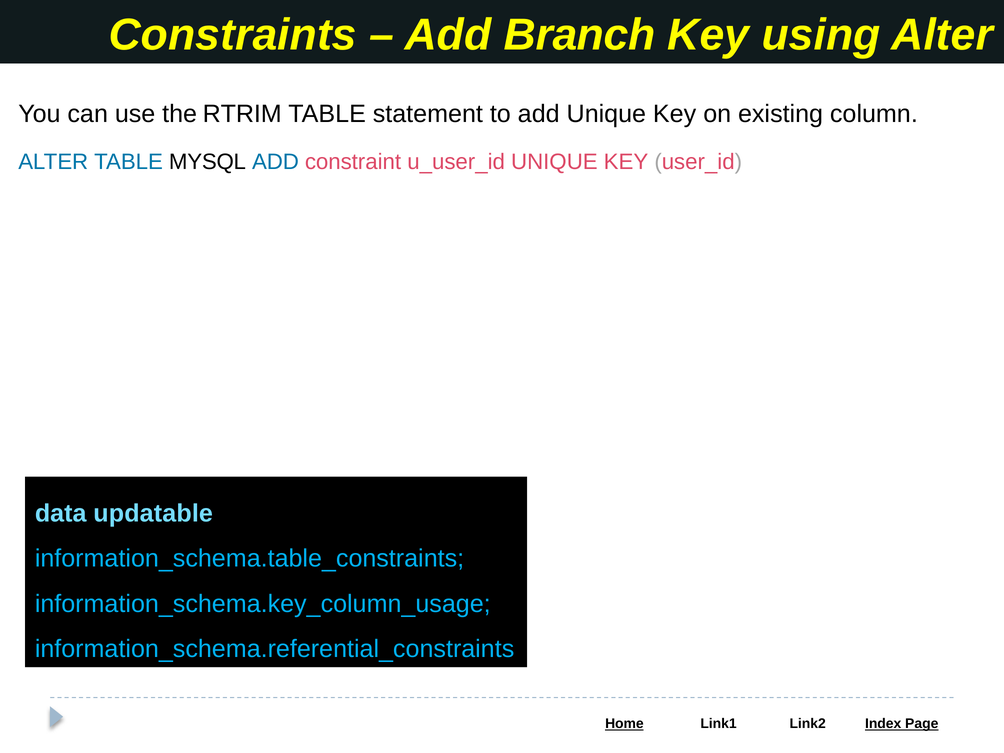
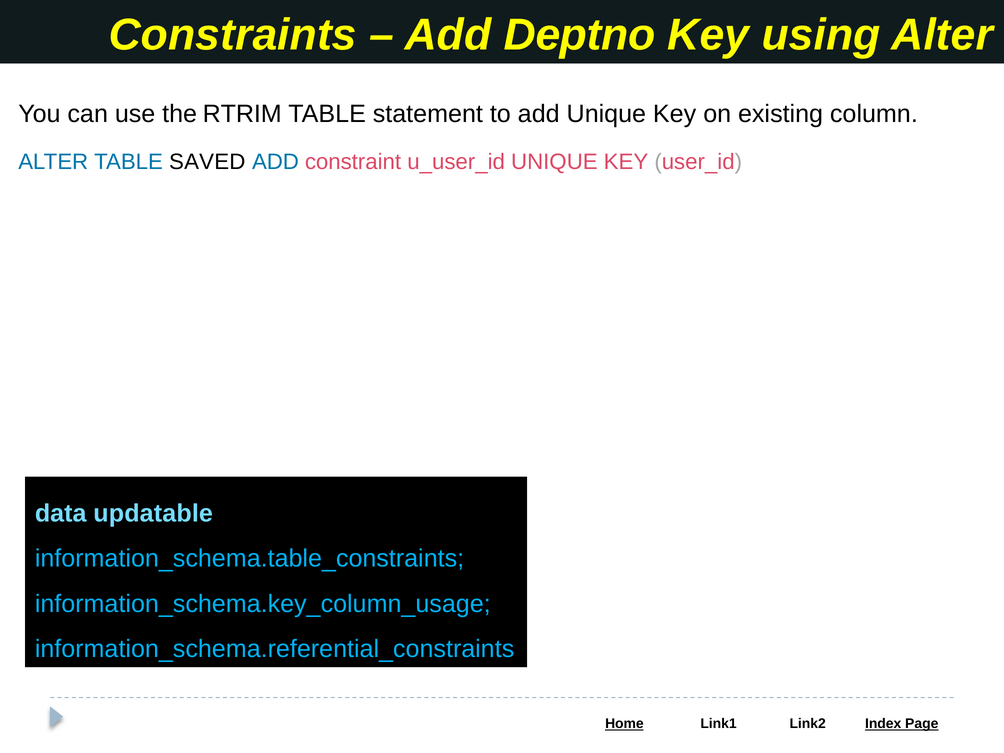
Branch: Branch -> Deptno
MYSQL: MYSQL -> SAVED
